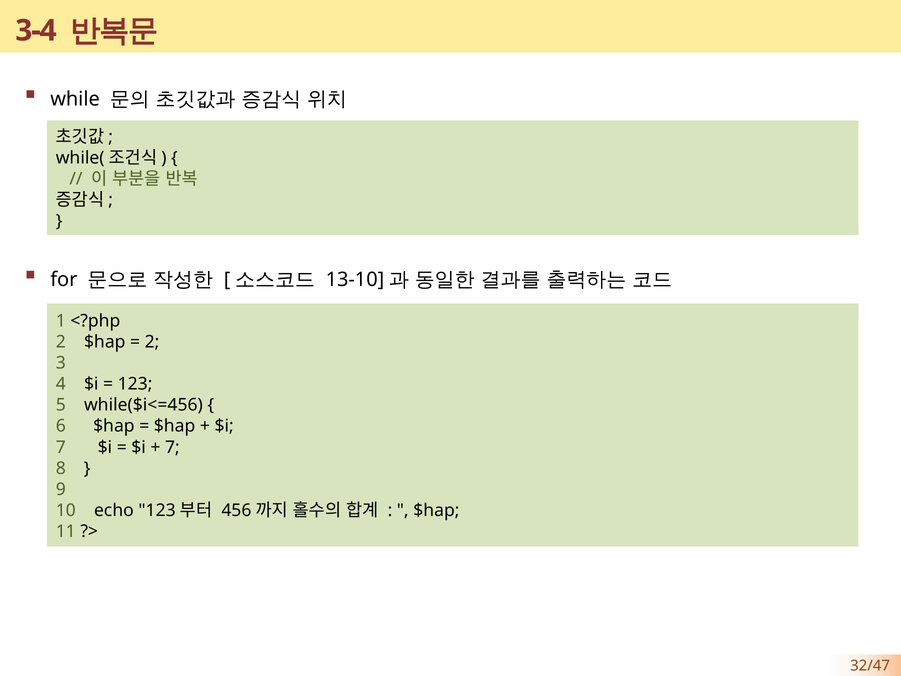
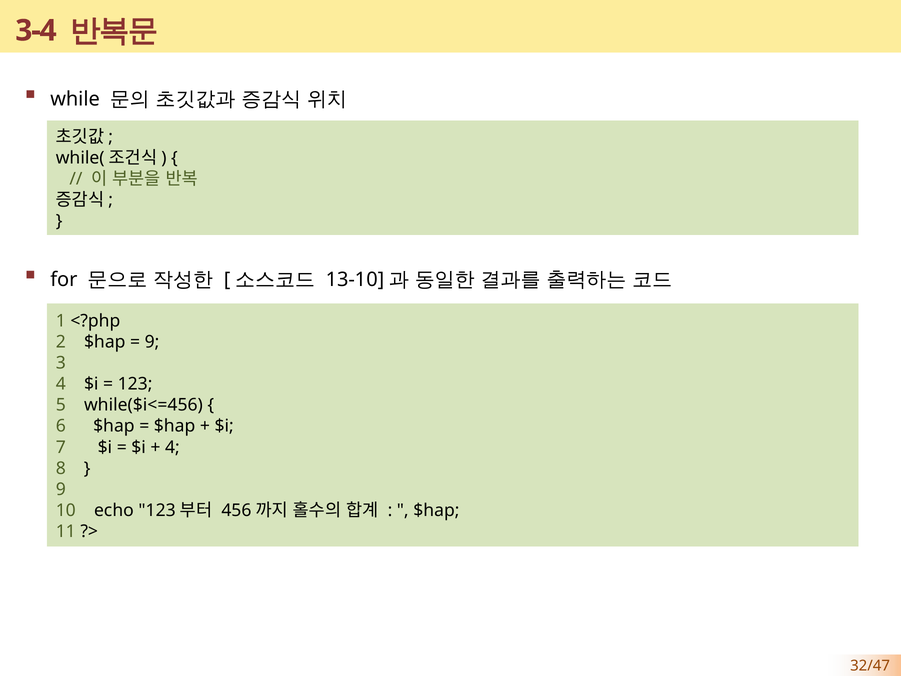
2 at (152, 342): 2 -> 9
7 at (172, 447): 7 -> 4
